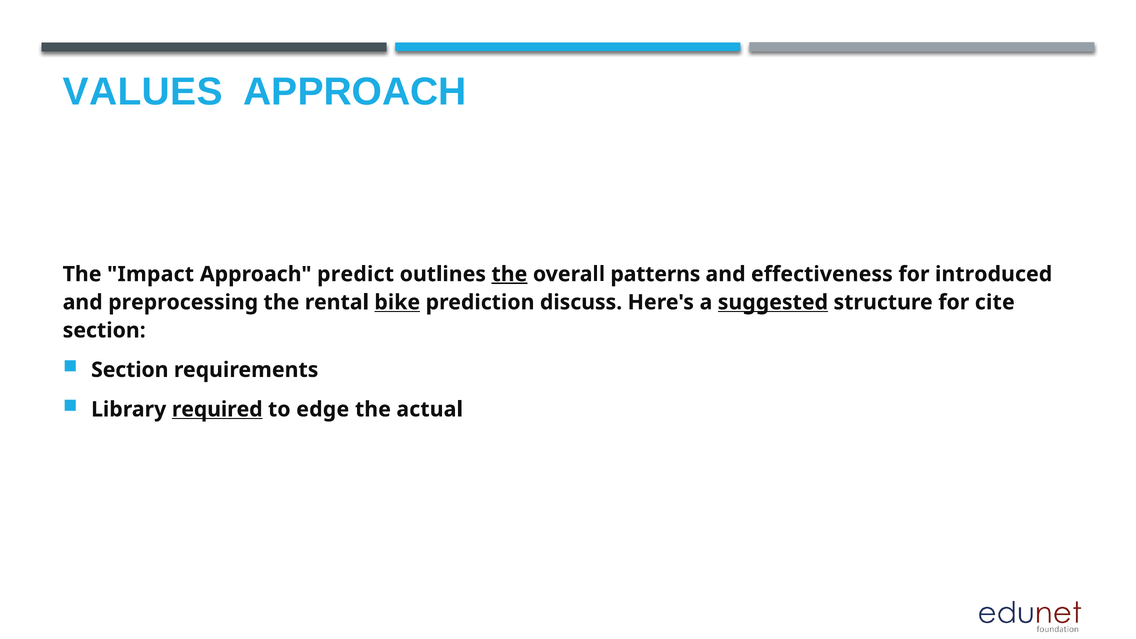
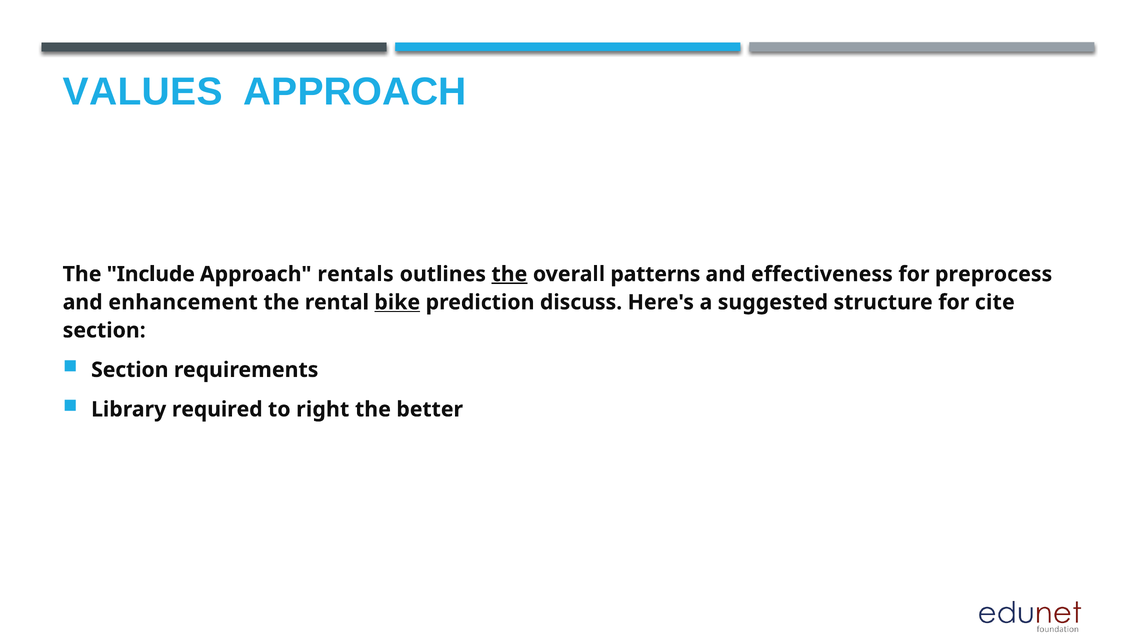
Impact: Impact -> Include
predict: predict -> rentals
introduced: introduced -> preprocess
preprocessing: preprocessing -> enhancement
suggested underline: present -> none
required underline: present -> none
edge: edge -> right
actual: actual -> better
